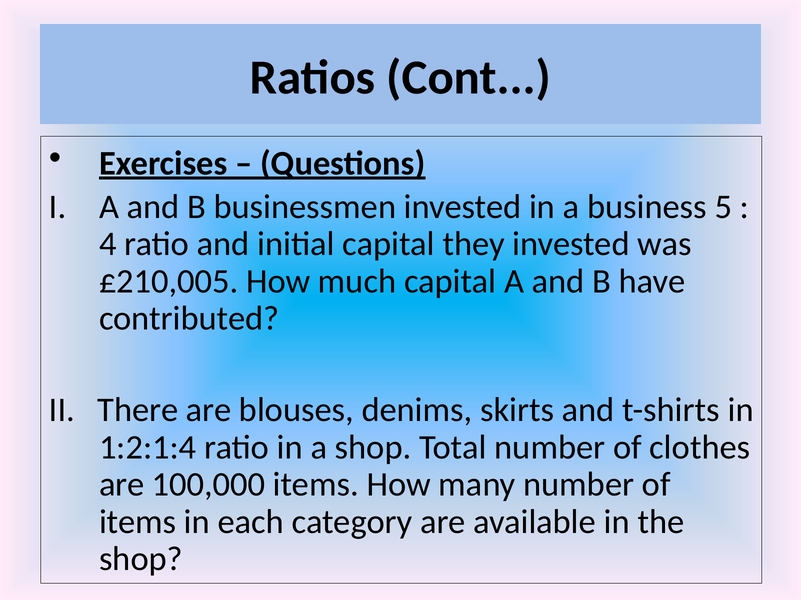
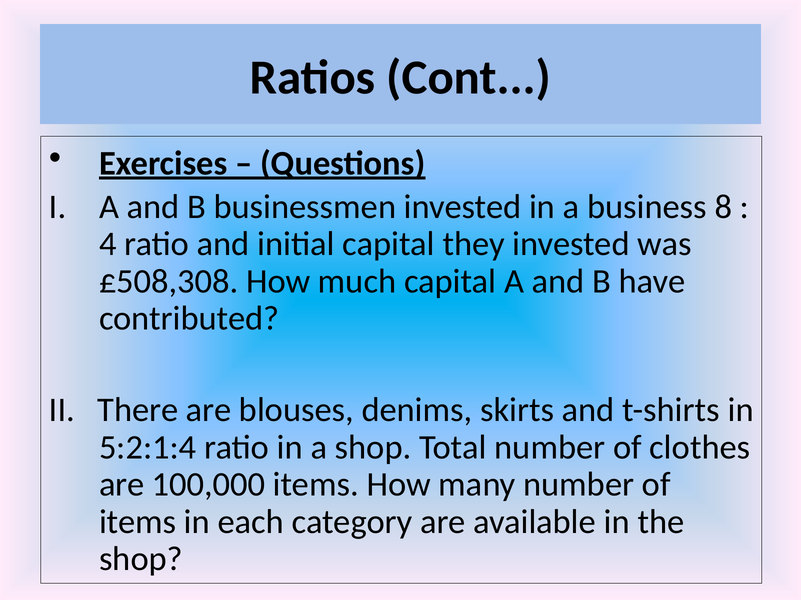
5: 5 -> 8
£210,005: £210,005 -> £508,308
1:2:1:4: 1:2:1:4 -> 5:2:1:4
